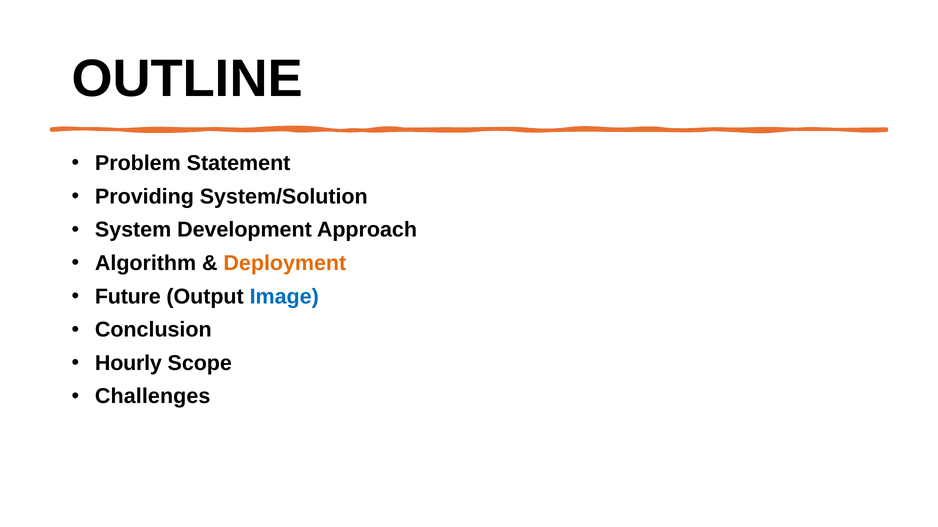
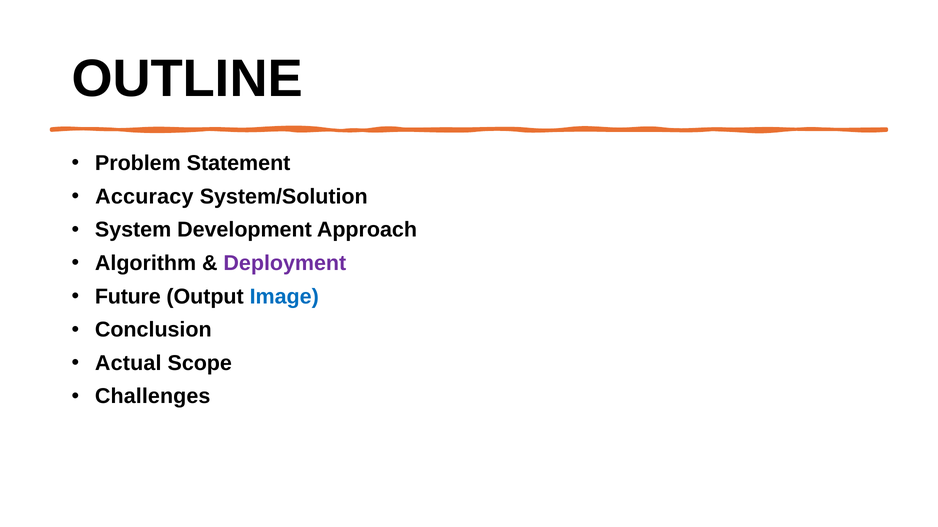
Providing: Providing -> Accuracy
Deployment colour: orange -> purple
Hourly: Hourly -> Actual
